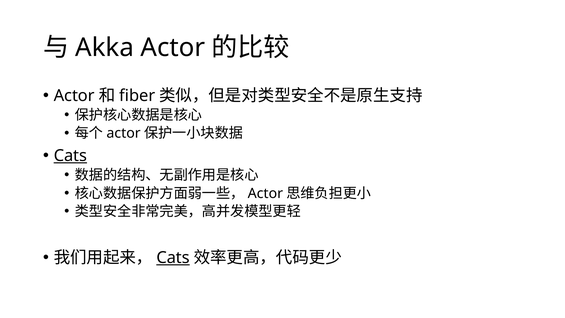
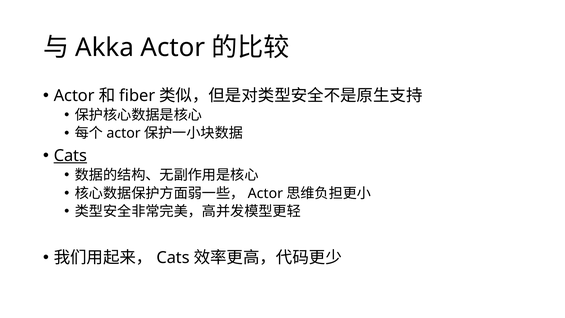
Cats at (173, 258) underline: present -> none
